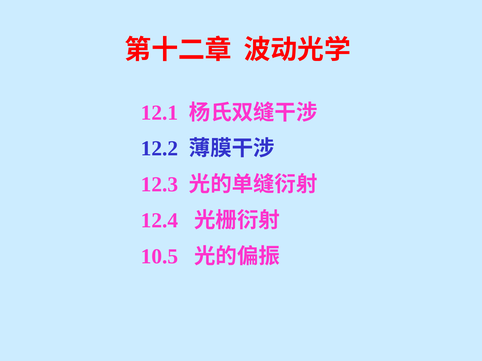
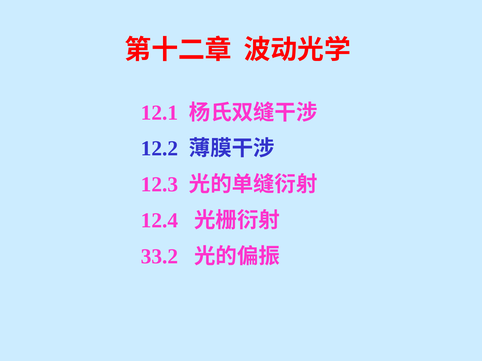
10.5: 10.5 -> 33.2
